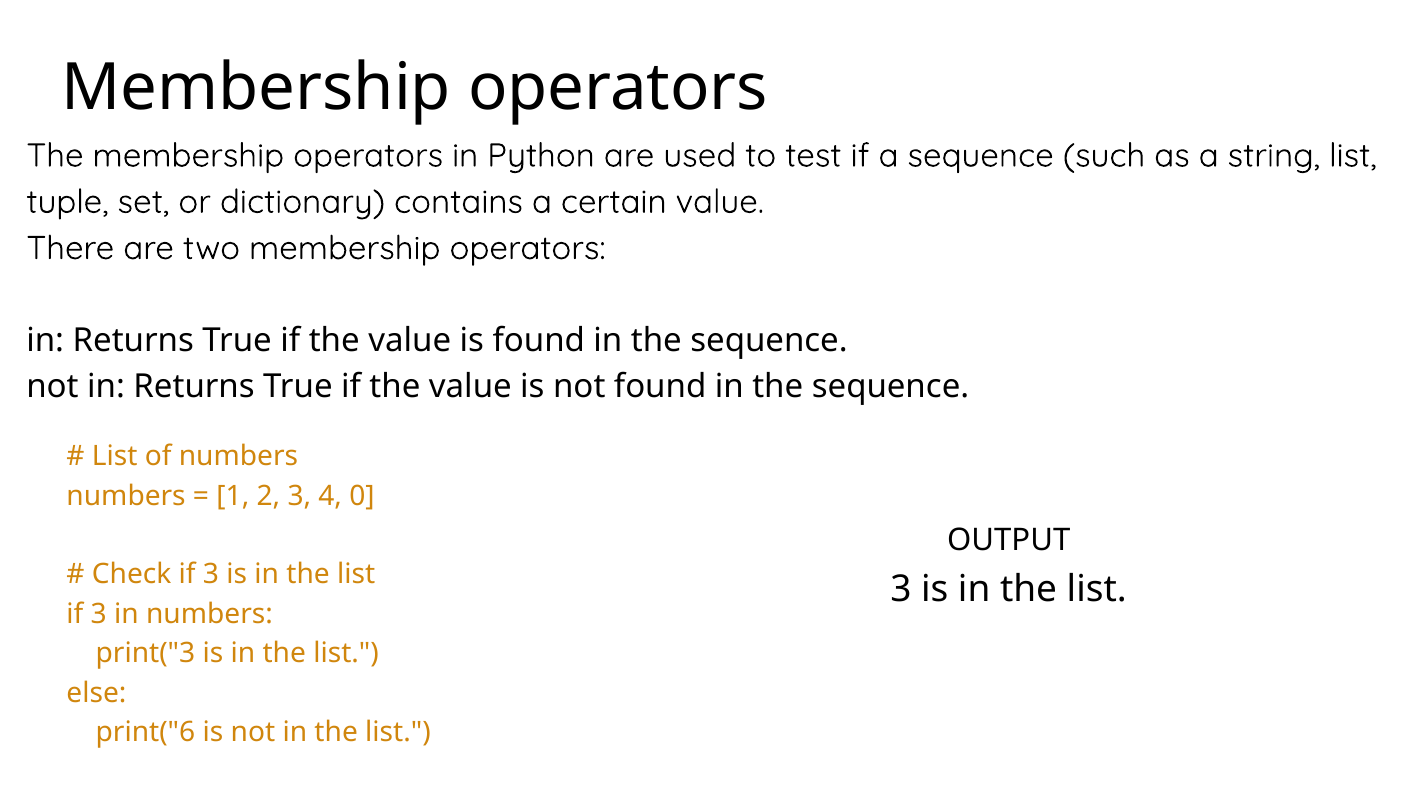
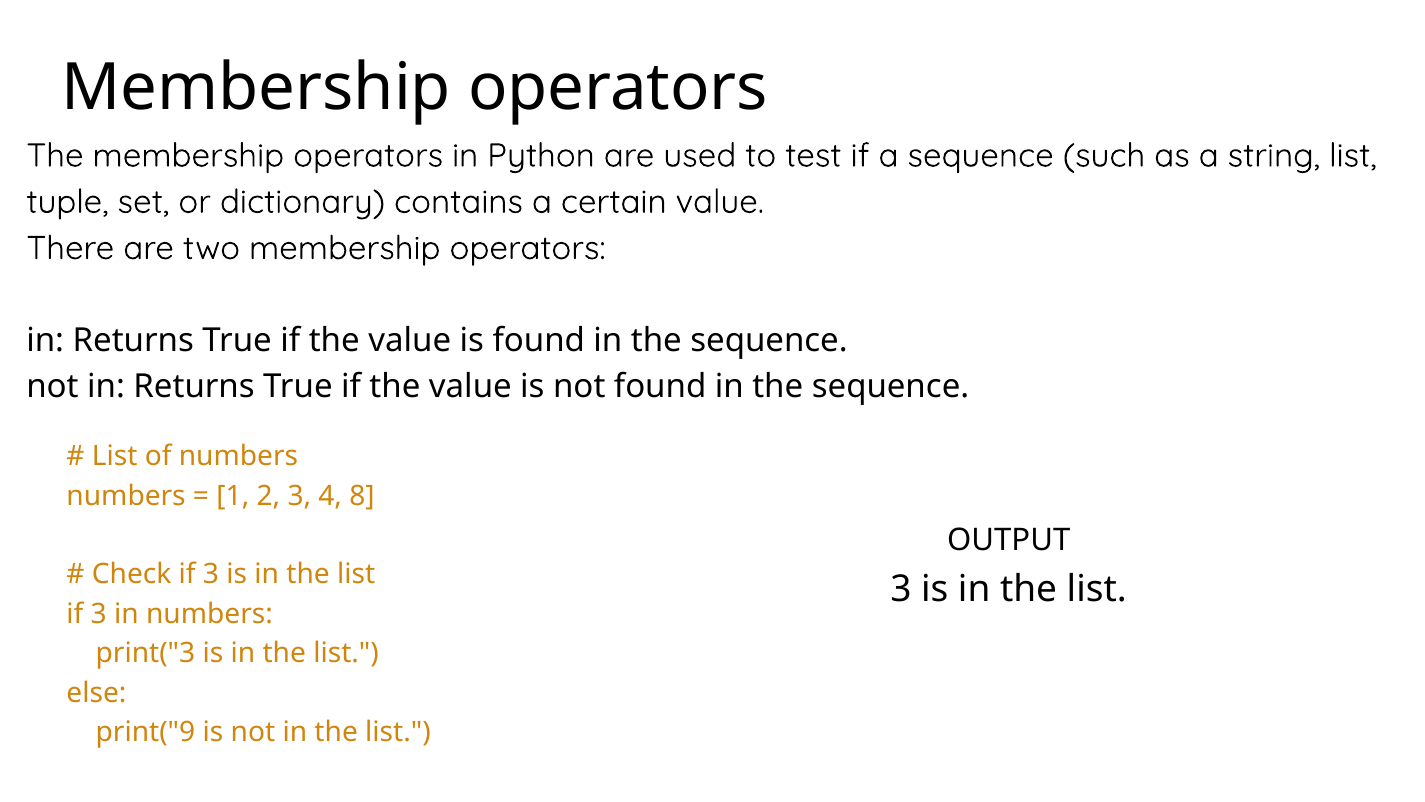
0: 0 -> 8
print("6: print("6 -> print("9
